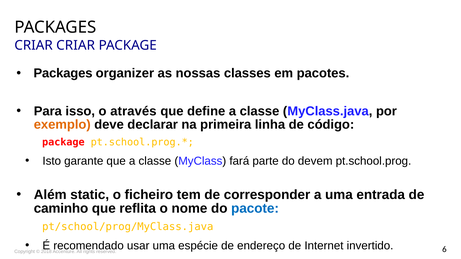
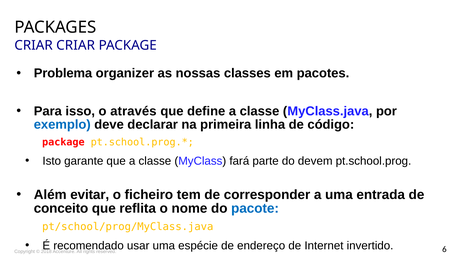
Packages at (63, 73): Packages -> Problema
exemplo colour: orange -> blue
static: static -> evitar
caminho: caminho -> conceito
